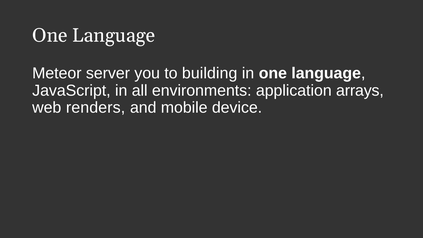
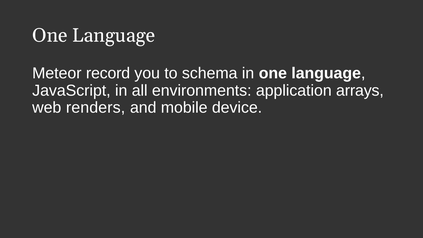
server: server -> record
building: building -> schema
